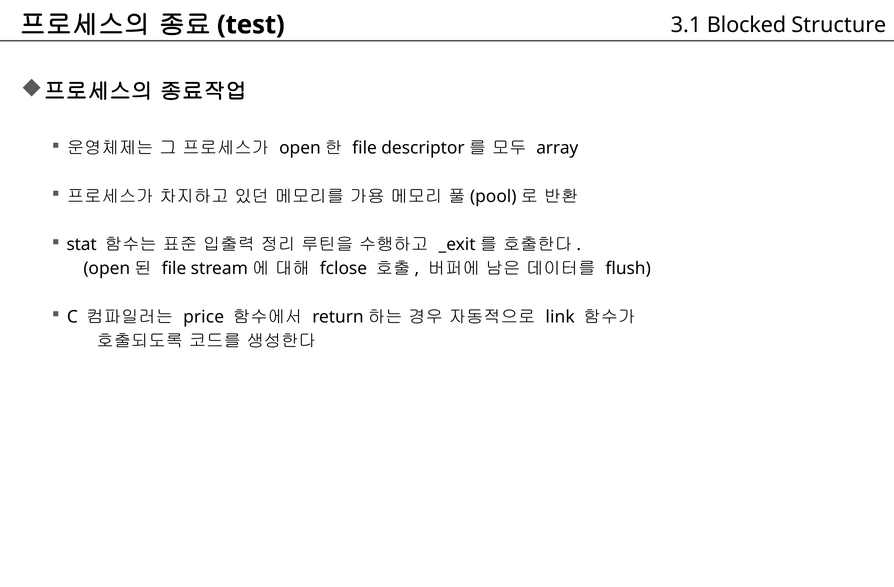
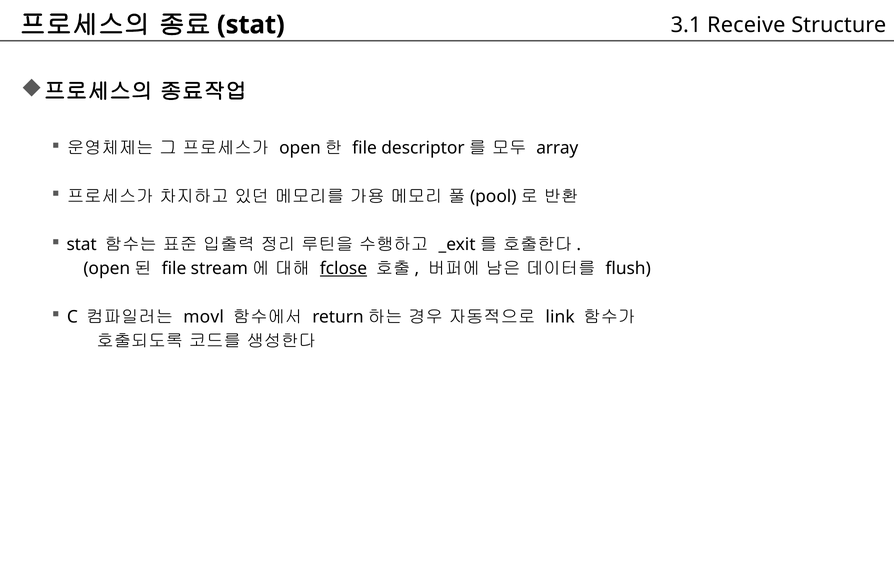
test at (251, 25): test -> stat
Blocked: Blocked -> Receive
fclose underline: none -> present
price: price -> movl
